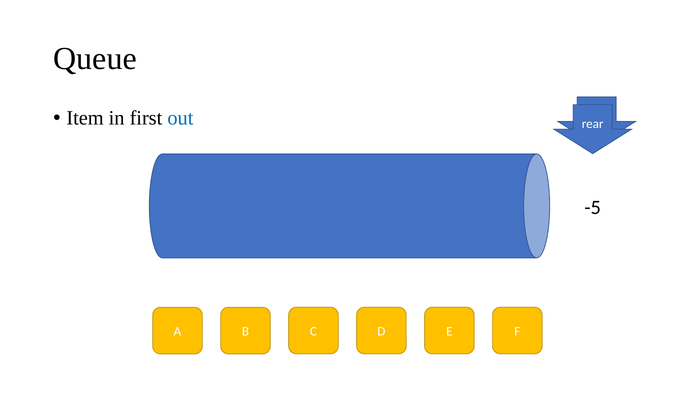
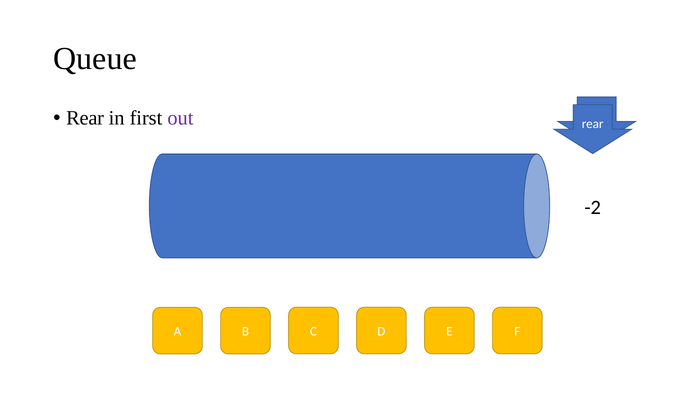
Item at (85, 118): Item -> Rear
out colour: blue -> purple
-5: -5 -> -2
